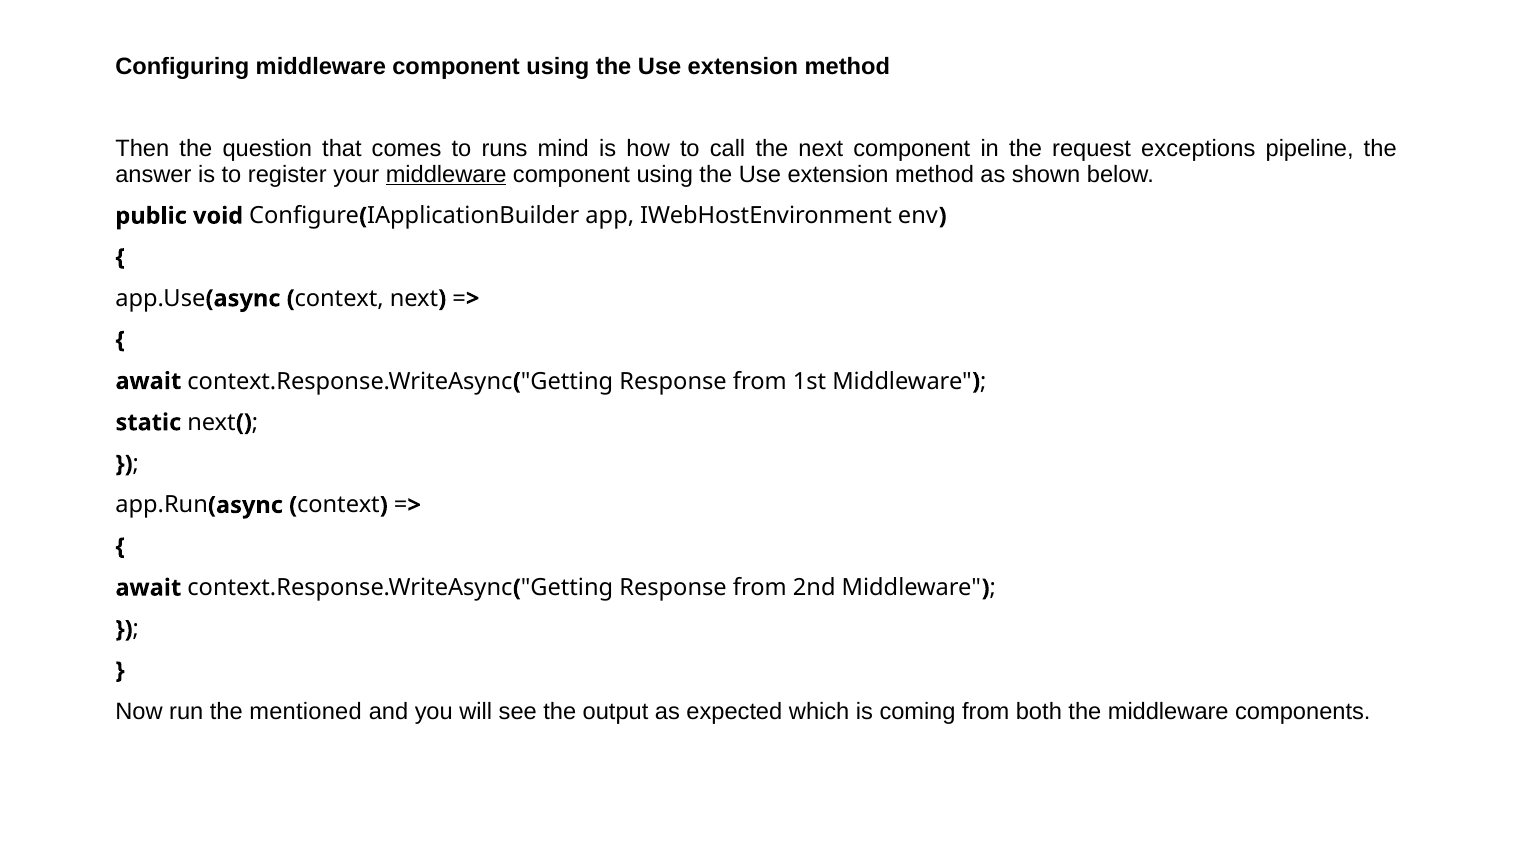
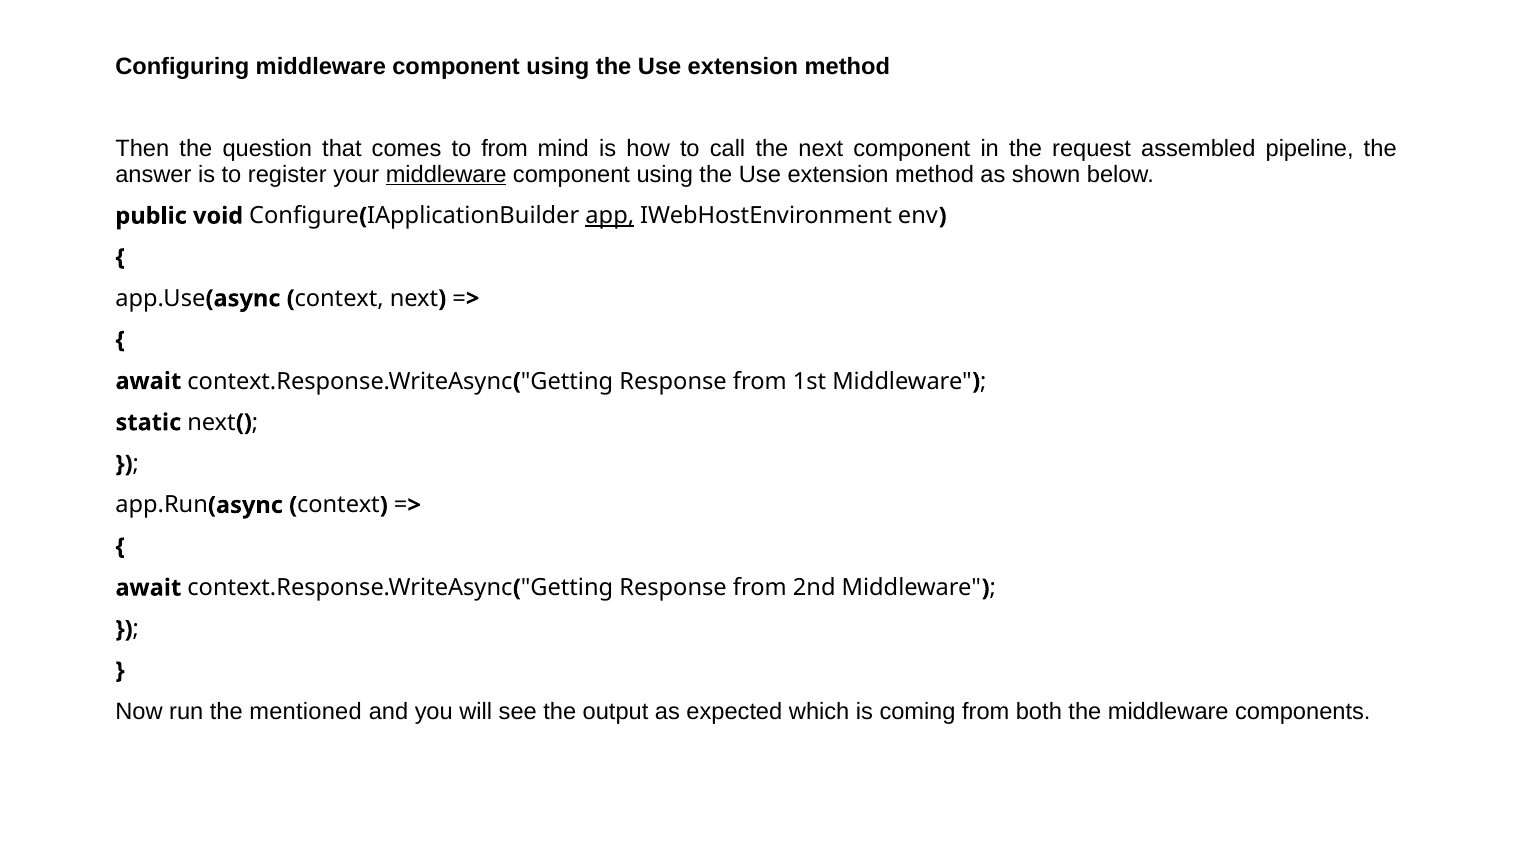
to runs: runs -> from
exceptions: exceptions -> assembled
app underline: none -> present
